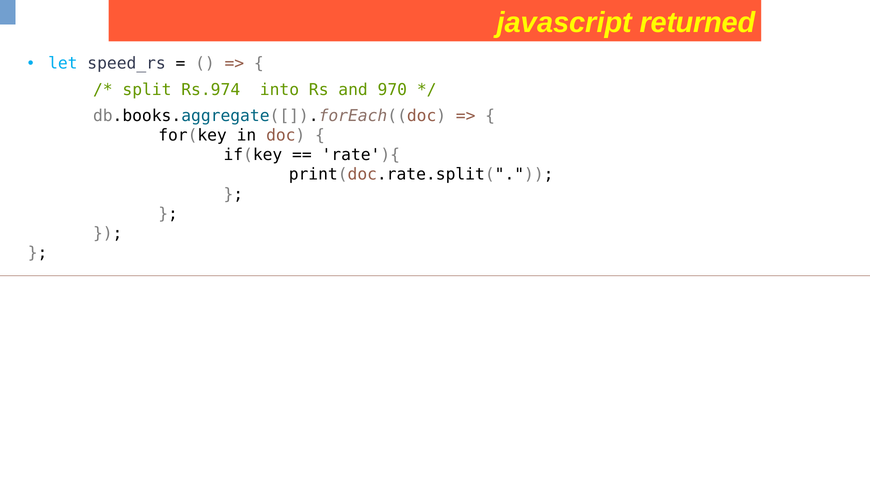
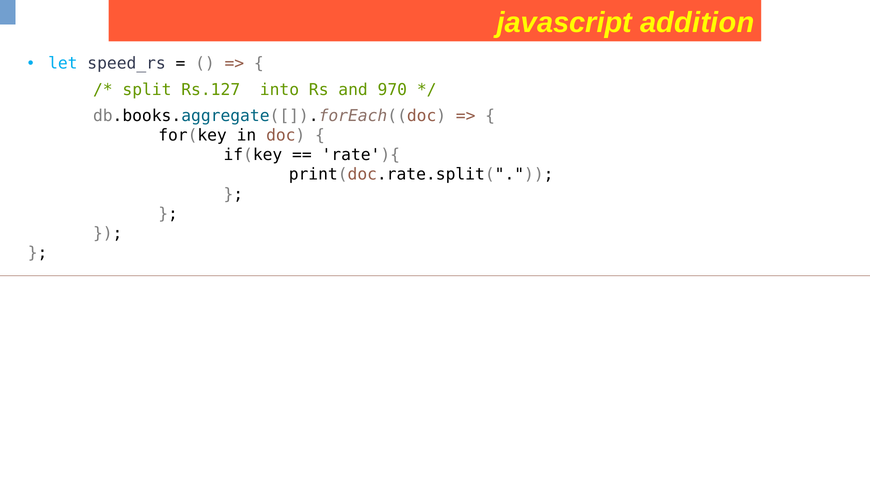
returned: returned -> addition
Rs.974: Rs.974 -> Rs.127
